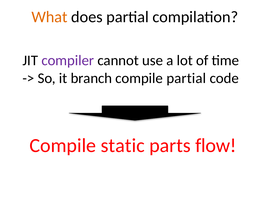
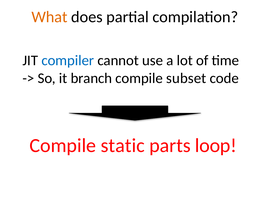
compiler colour: purple -> blue
compile partial: partial -> subset
flow: flow -> loop
